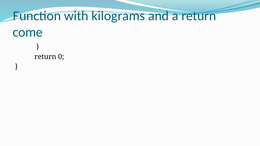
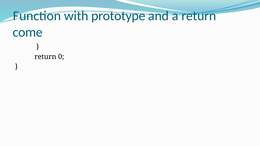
kilograms: kilograms -> prototype
